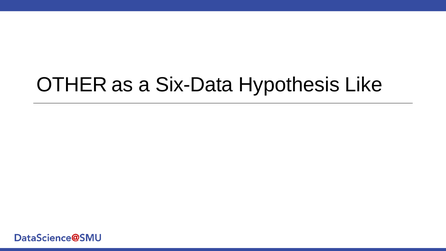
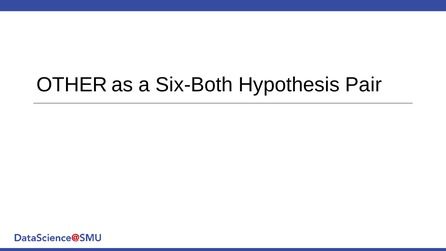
Six-Data: Six-Data -> Six-Both
Like: Like -> Pair
